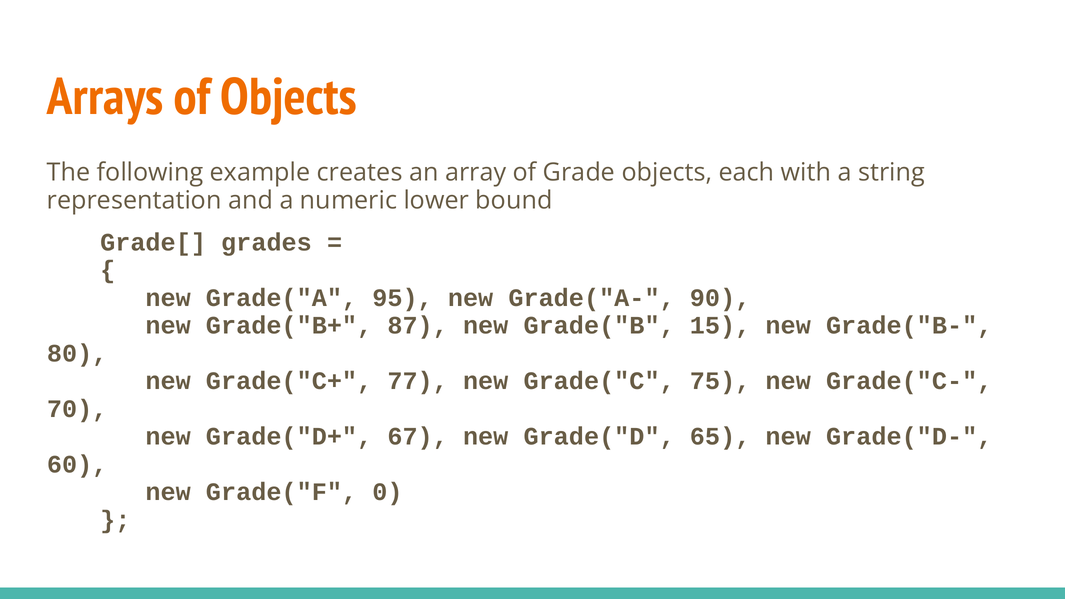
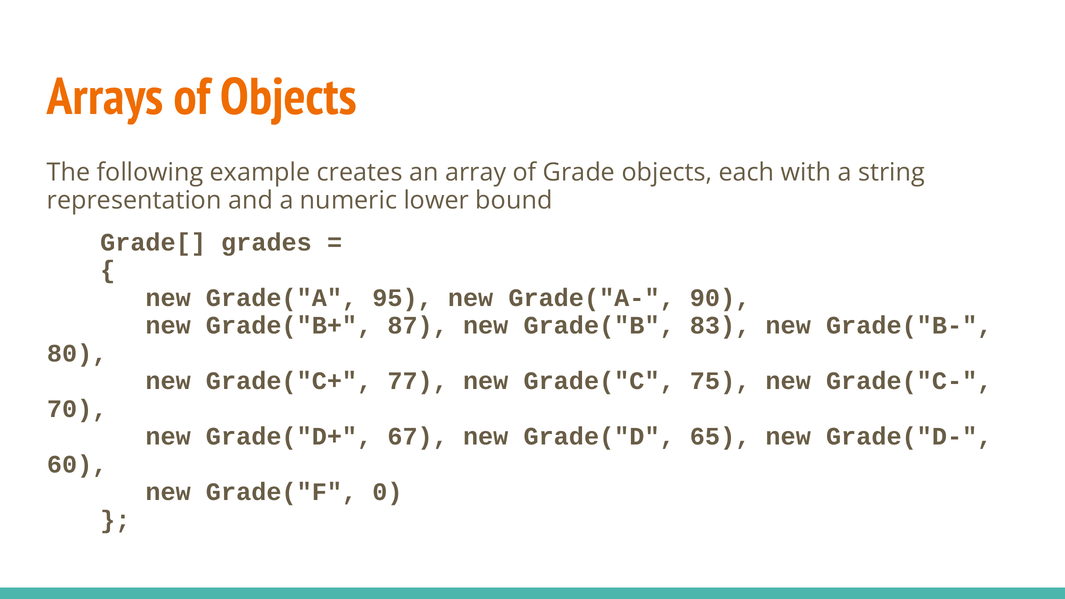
15: 15 -> 83
